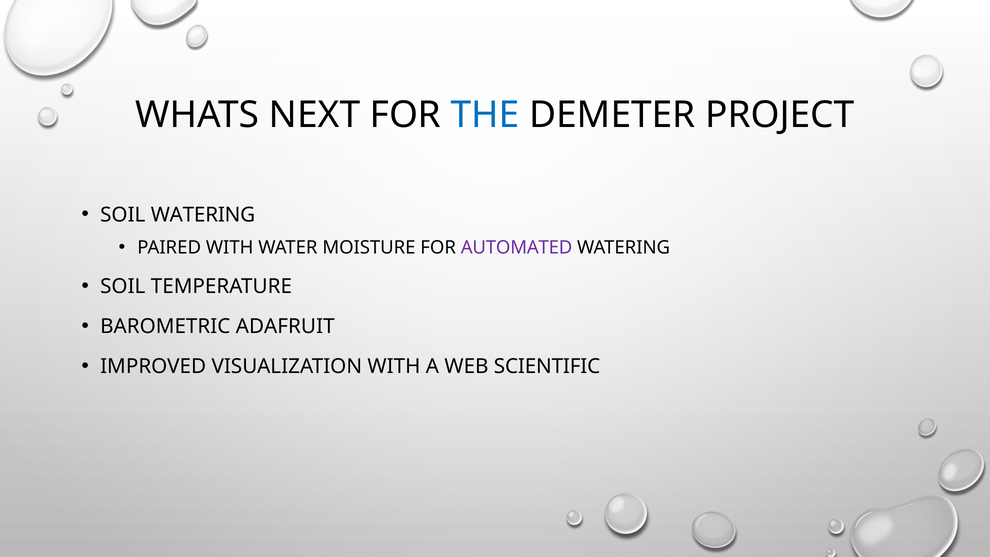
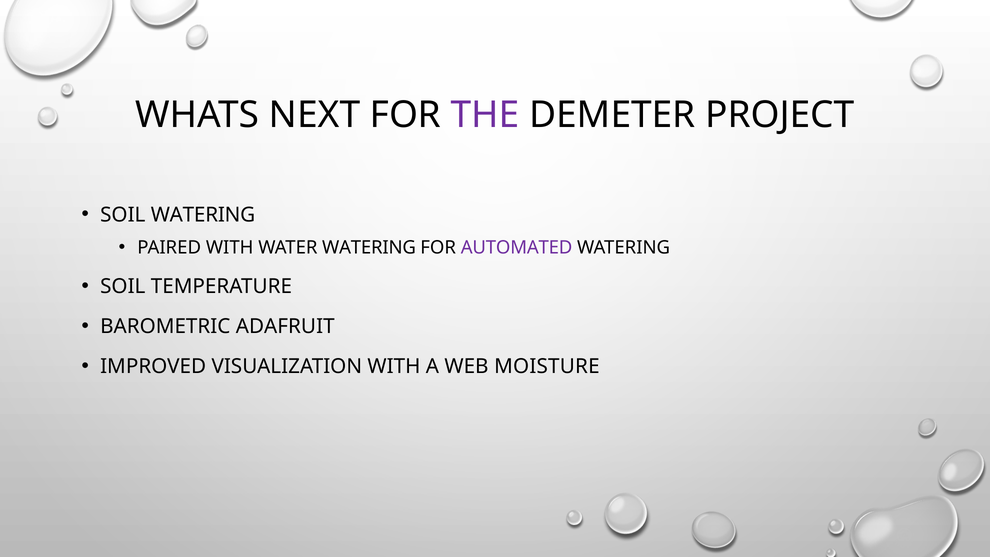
THE colour: blue -> purple
WATER MOISTURE: MOISTURE -> WATERING
SCIENTIFIC: SCIENTIFIC -> MOISTURE
